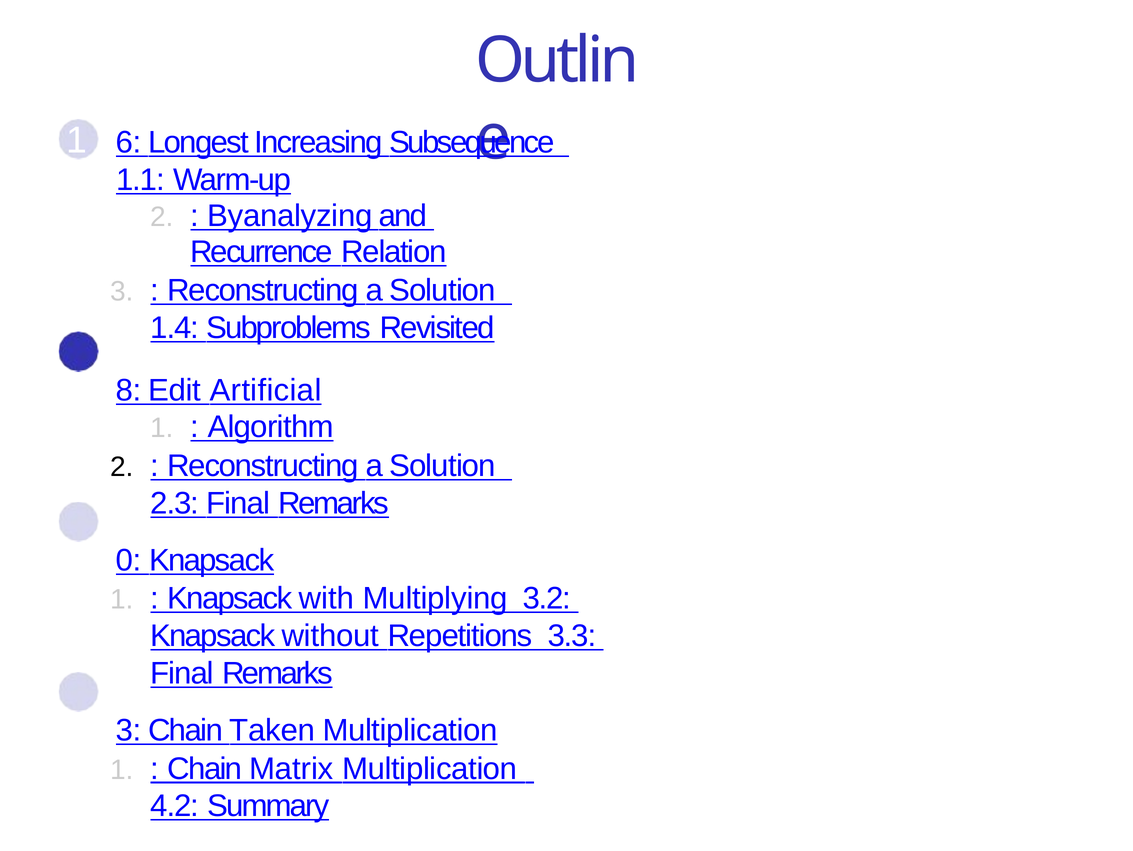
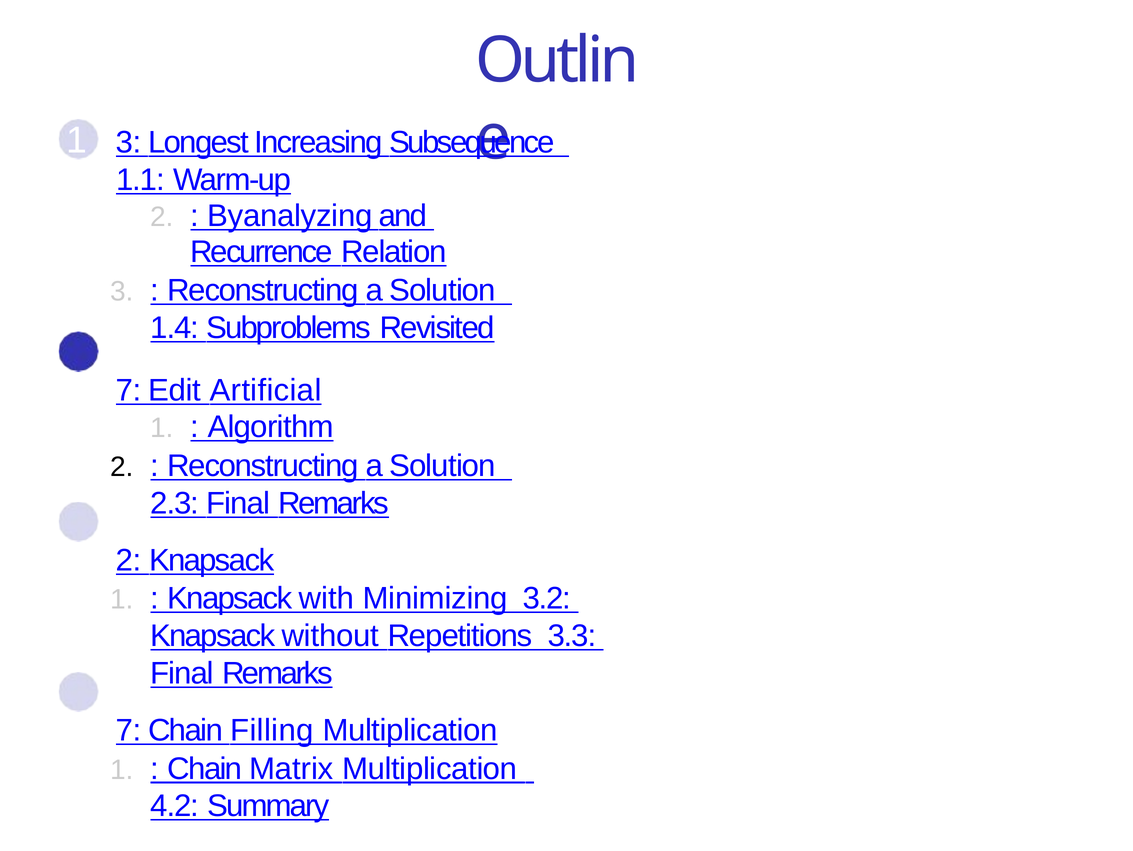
1 6: 6 -> 3
2 8: 8 -> 7
3 0: 0 -> 2
Multiplying: Multiplying -> Minimizing
4 3: 3 -> 7
Taken: Taken -> Filling
